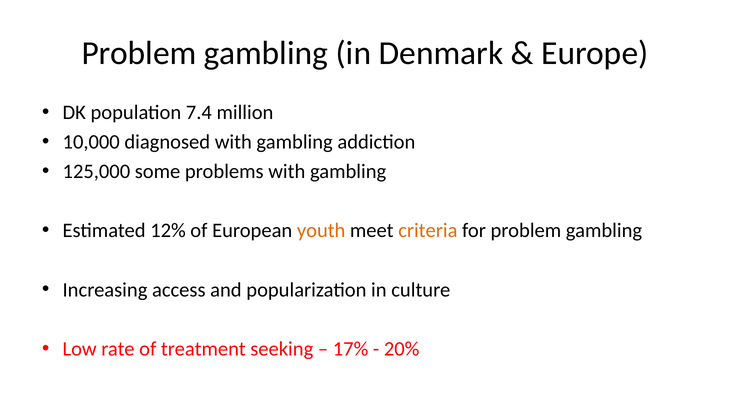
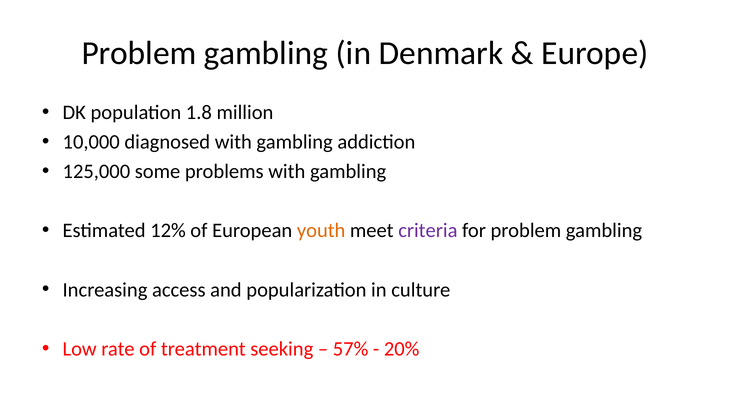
7.4: 7.4 -> 1.8
criteria colour: orange -> purple
17%: 17% -> 57%
